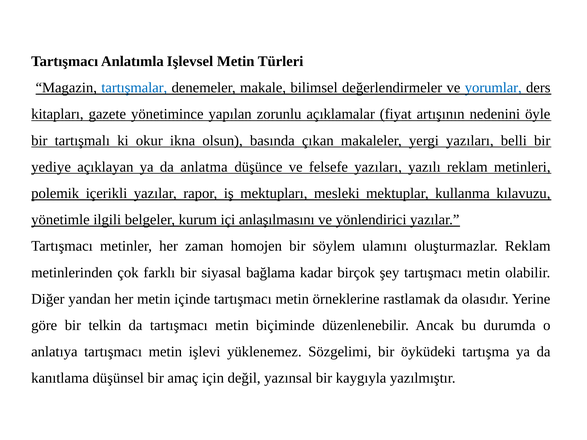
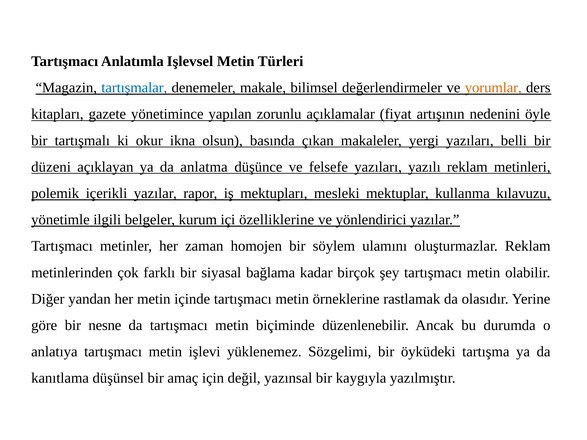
yorumlar colour: blue -> orange
yediye: yediye -> düzeni
anlaşılmasını: anlaşılmasını -> özelliklerine
telkin: telkin -> nesne
